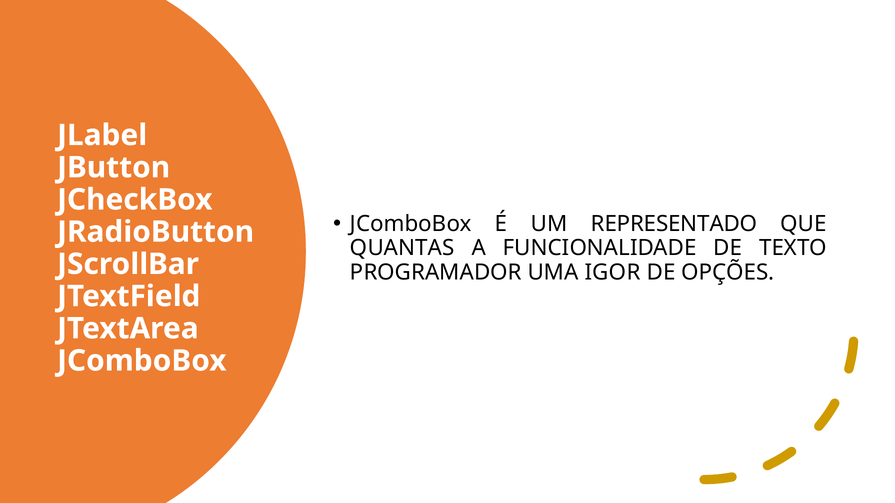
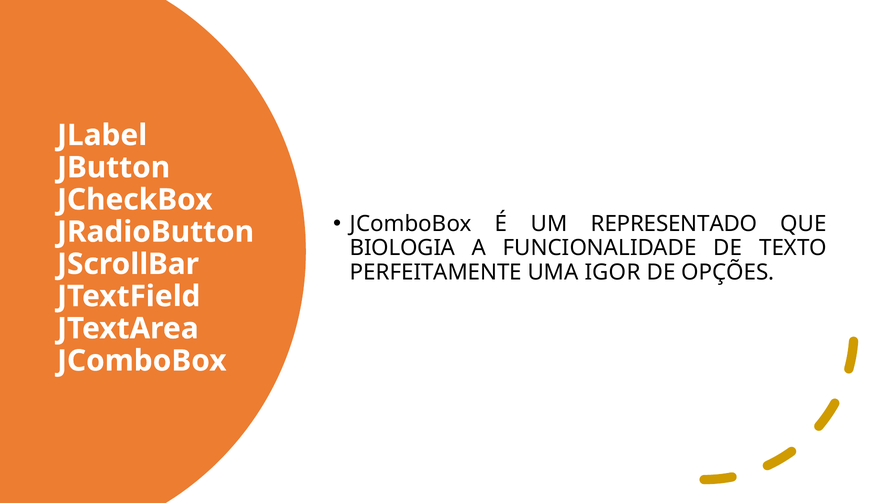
QUANTAS: QUANTAS -> BIOLOGIA
PROGRAMADOR: PROGRAMADOR -> PERFEITAMENTE
